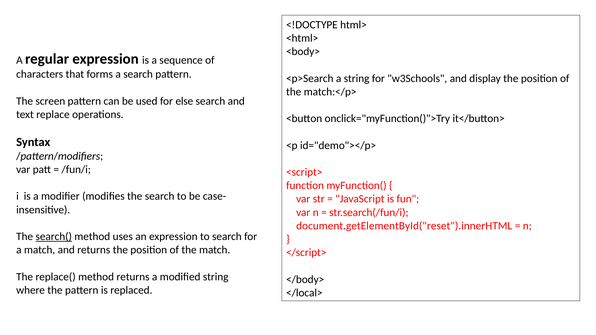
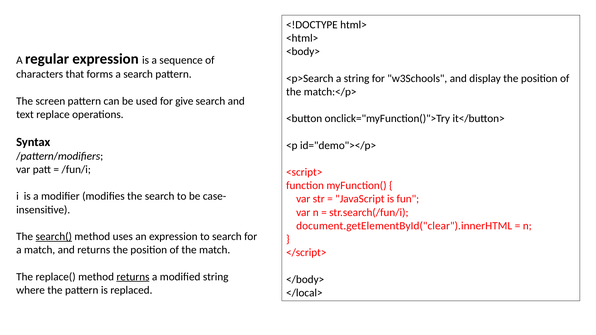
else: else -> give
document.getElementById("reset").innerHTML: document.getElementById("reset").innerHTML -> document.getElementById("clear").innerHTML
returns at (133, 277) underline: none -> present
